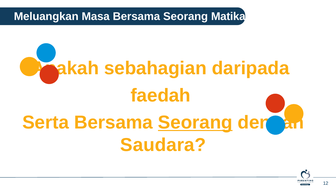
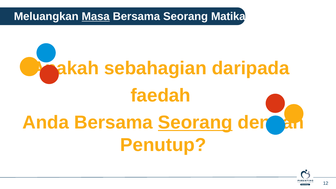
Masa underline: none -> present
Serta: Serta -> Anda
Saudara: Saudara -> Penutup
